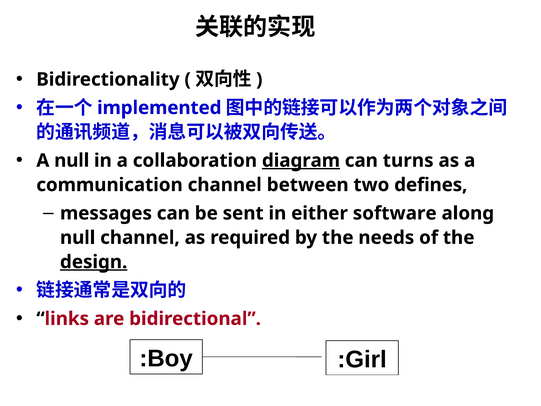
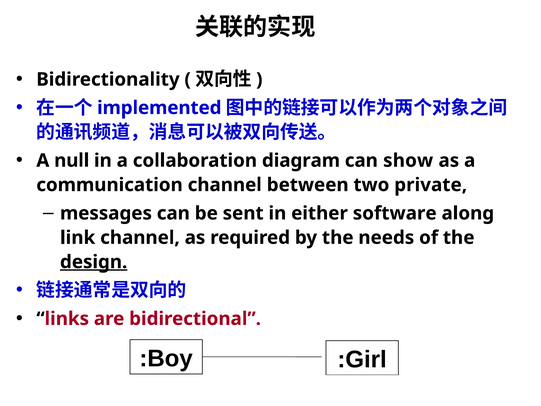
diagram underline: present -> none
turns: turns -> show
defines: defines -> private
null at (78, 237): null -> link
